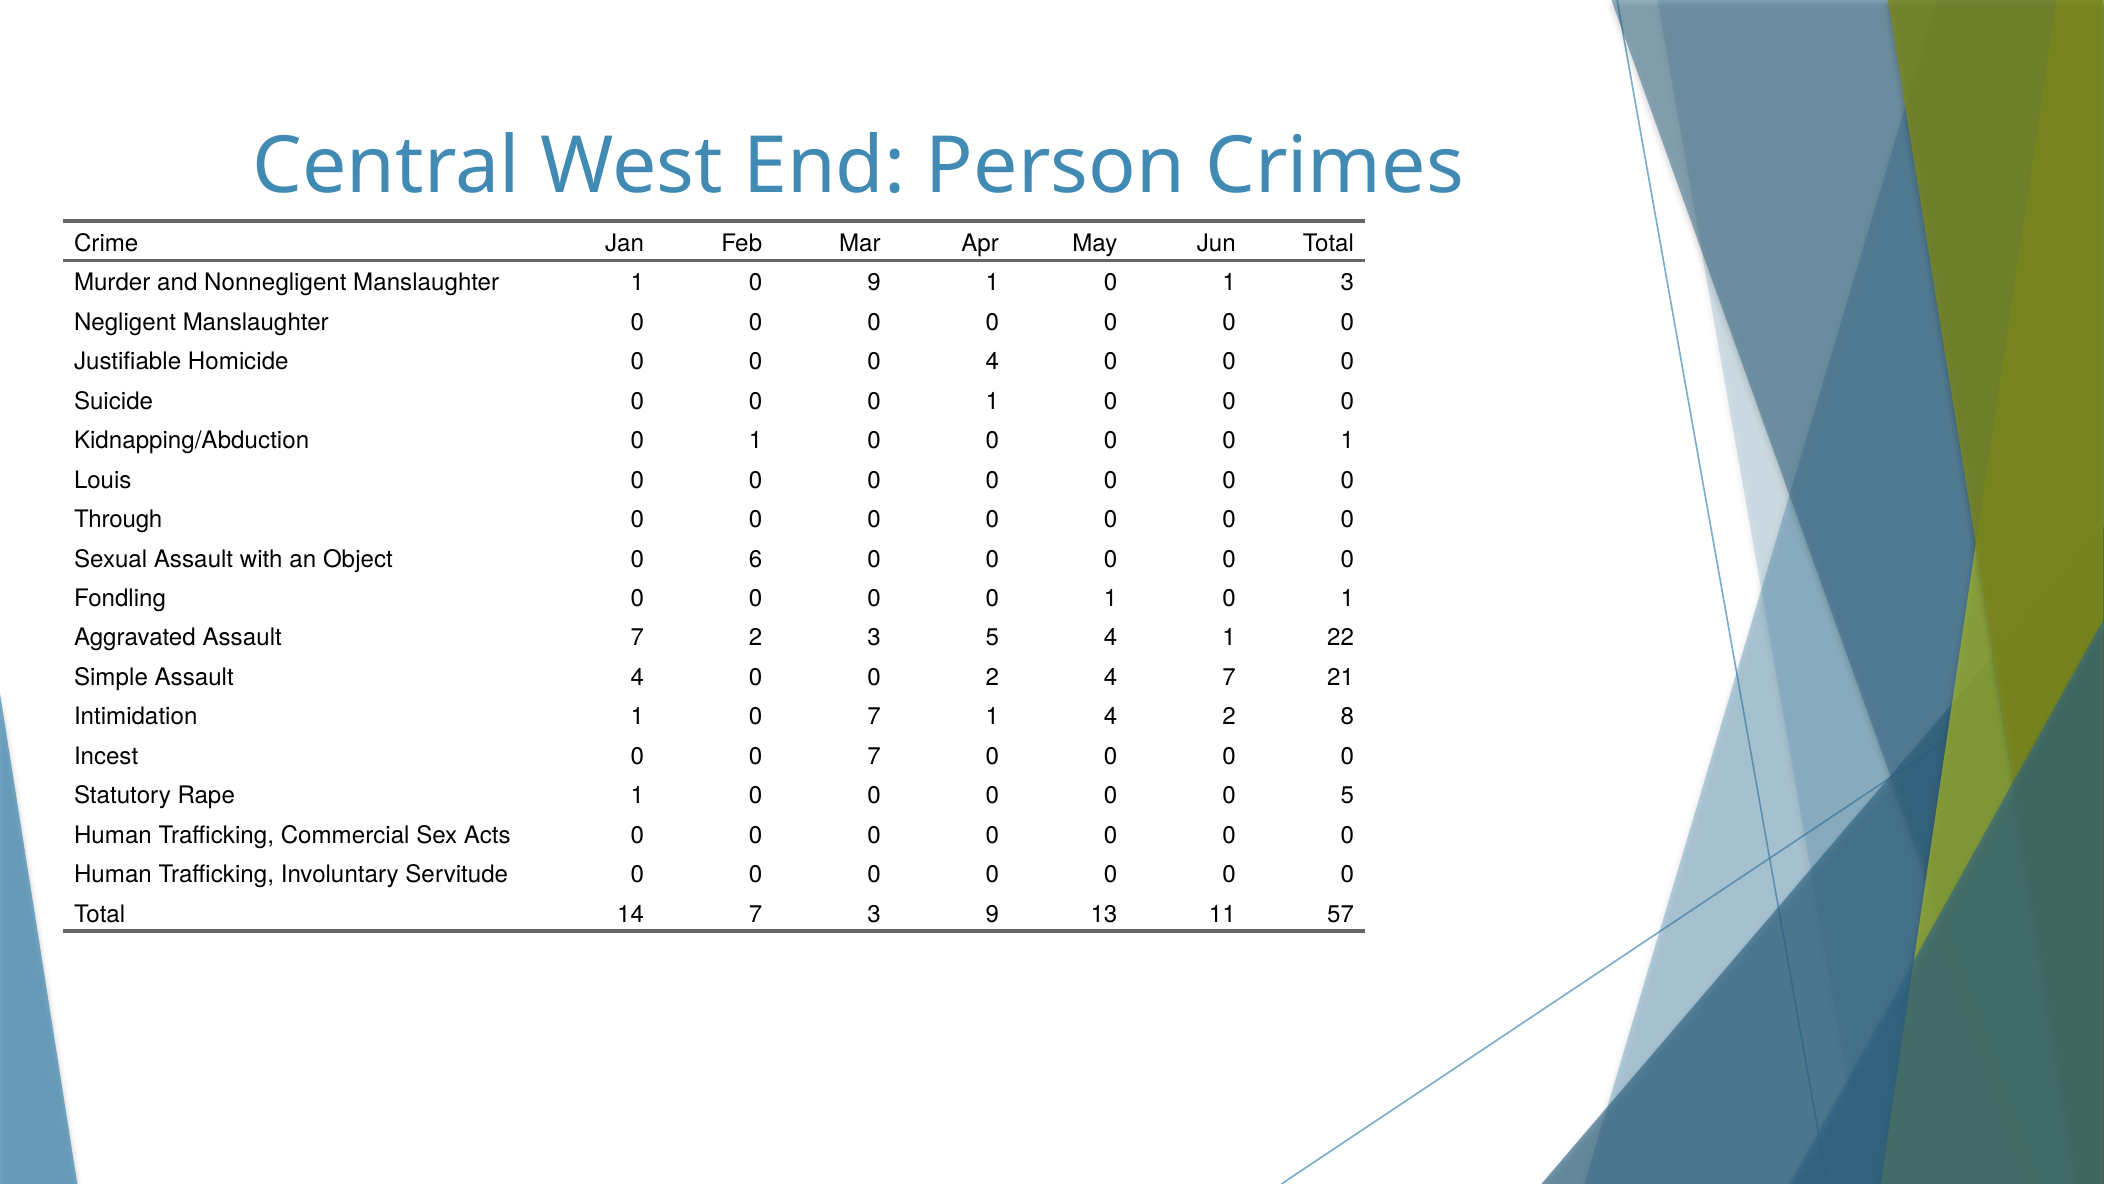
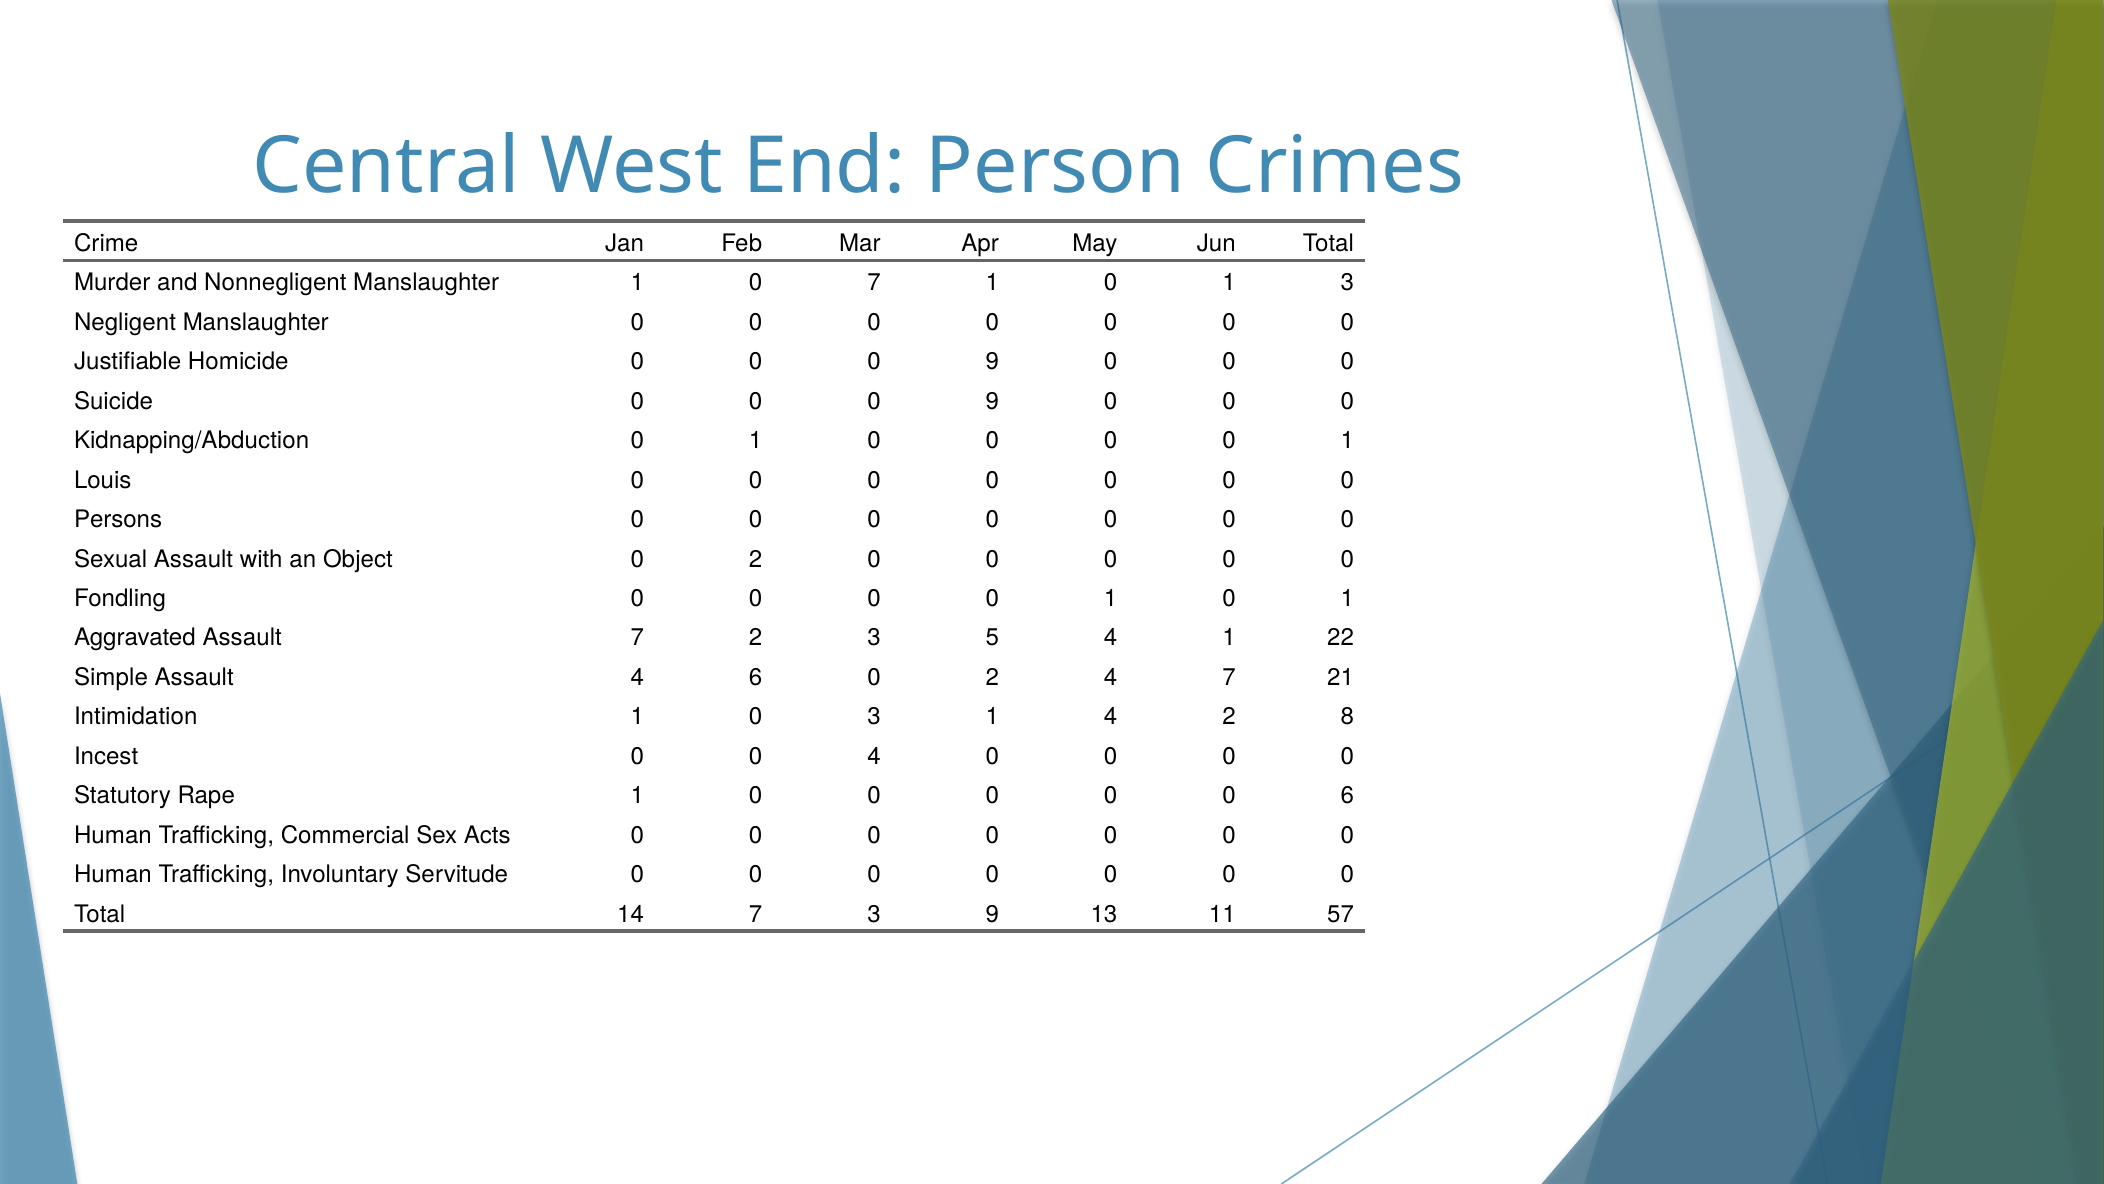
0 9: 9 -> 7
4 at (992, 362): 4 -> 9
1 at (992, 401): 1 -> 9
Through: Through -> Persons
Object 0 6: 6 -> 2
Assault 4 0: 0 -> 6
1 0 7: 7 -> 3
0 0 7: 7 -> 4
0 5: 5 -> 6
